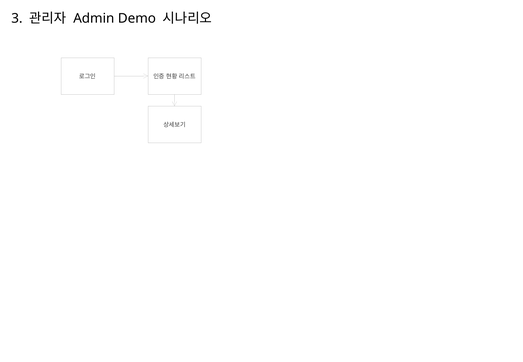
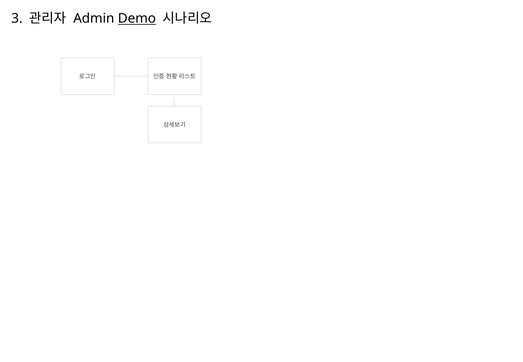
Demo underline: none -> present
